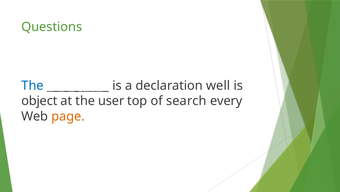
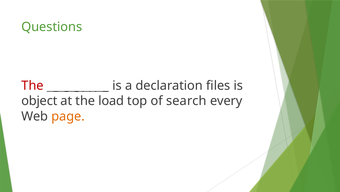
The at (33, 85) colour: blue -> red
well: well -> files
user: user -> load
